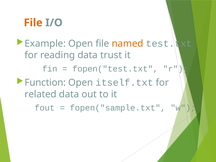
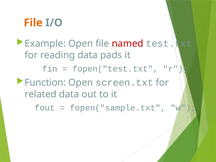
named colour: orange -> red
trust: trust -> pads
itself.txt: itself.txt -> screen.txt
